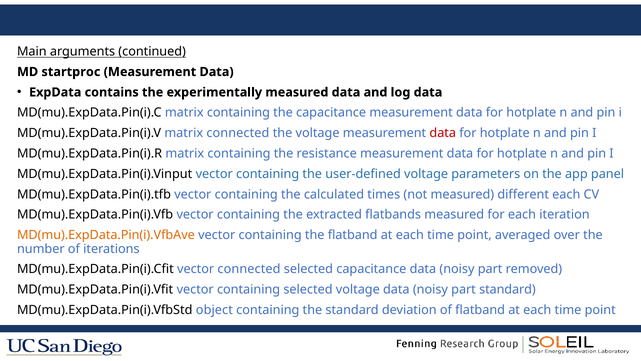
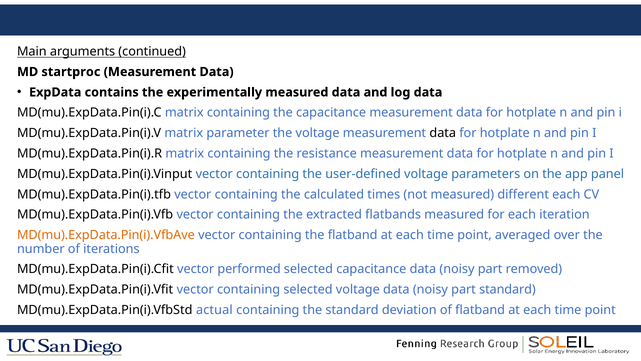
matrix connected: connected -> parameter
data at (443, 133) colour: red -> black
vector connected: connected -> performed
object: object -> actual
